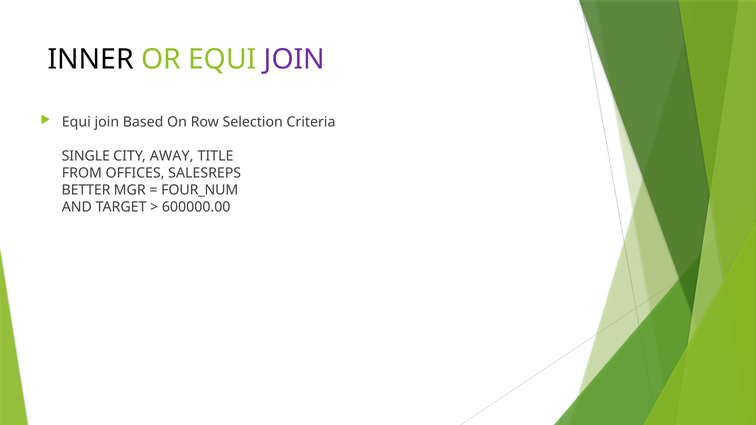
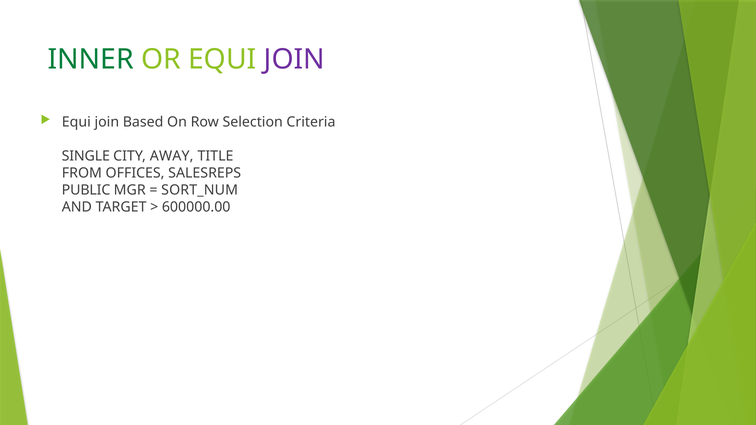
INNER colour: black -> green
BETTER: BETTER -> PUBLIC
FOUR_NUM: FOUR_NUM -> SORT_NUM
